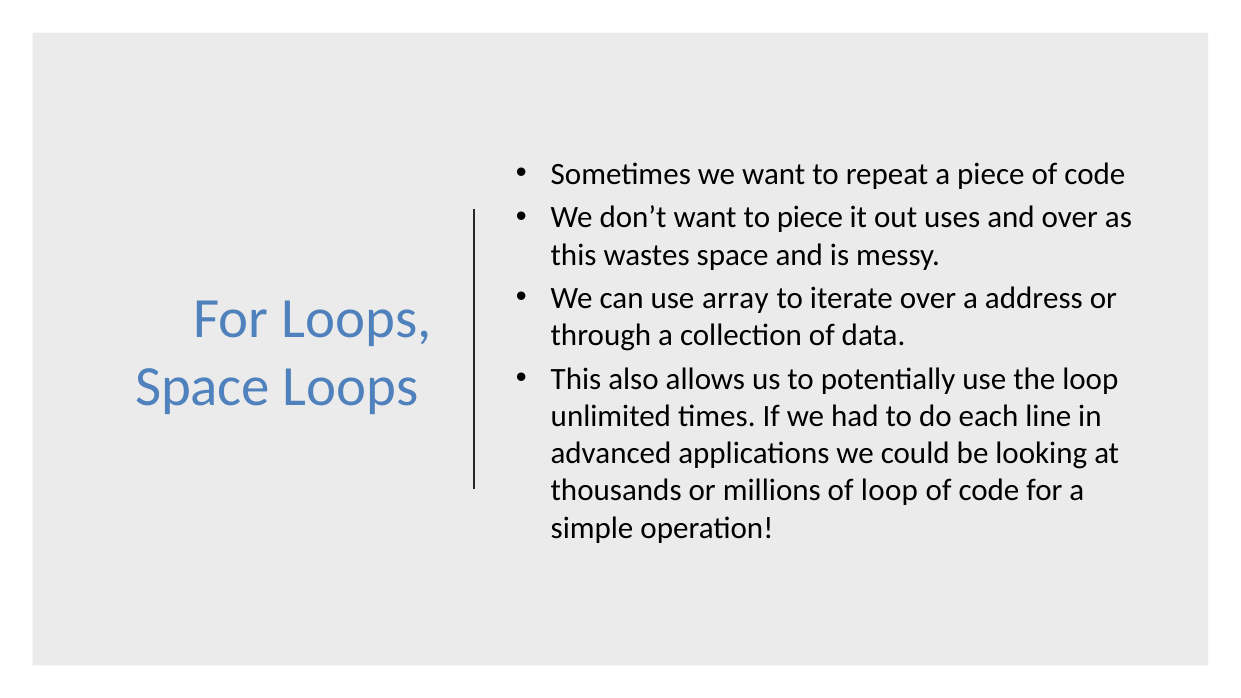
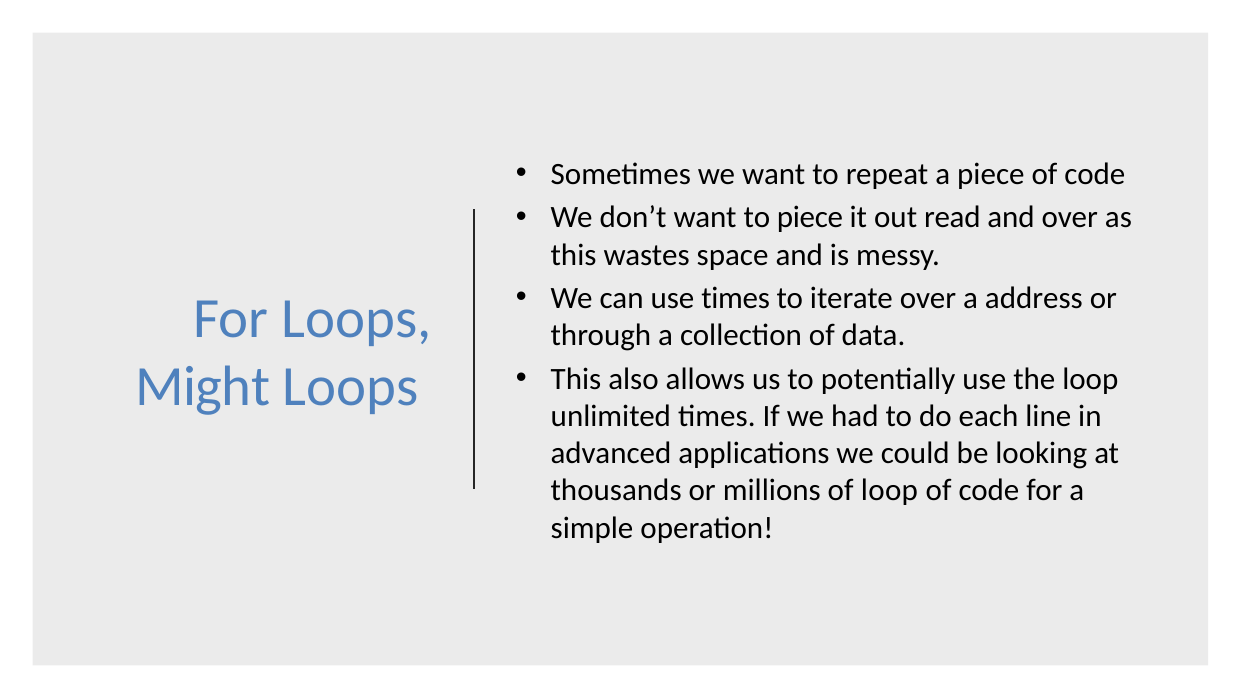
uses: uses -> read
use array: array -> times
Space at (203, 387): Space -> Might
